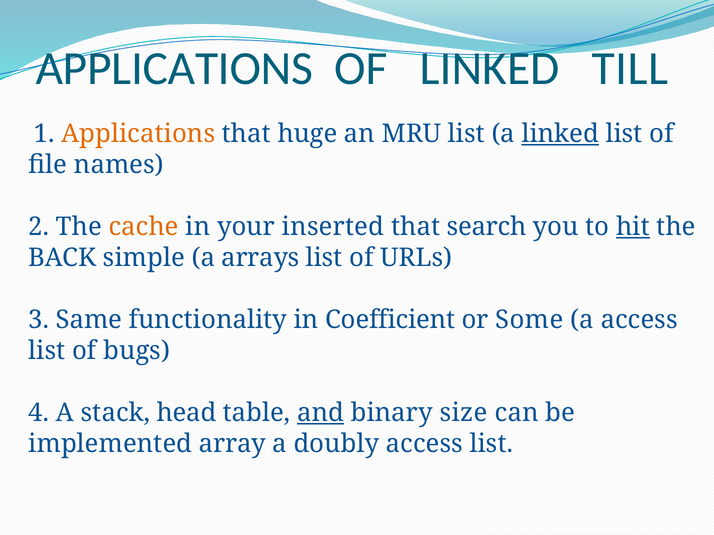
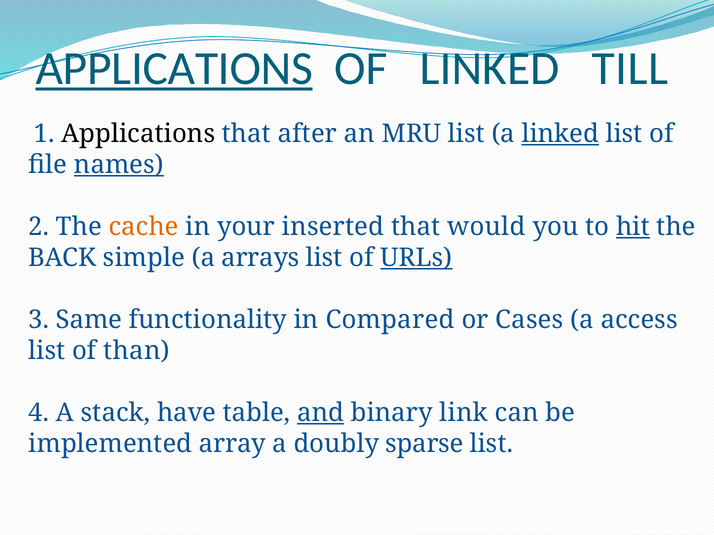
APPLICATIONS at (174, 69) underline: none -> present
Applications at (138, 134) colour: orange -> black
huge: huge -> after
names underline: none -> present
search: search -> would
URLs underline: none -> present
Coefficient: Coefficient -> Compared
Some: Some -> Cases
bugs: bugs -> than
head: head -> have
size: size -> link
doubly access: access -> sparse
